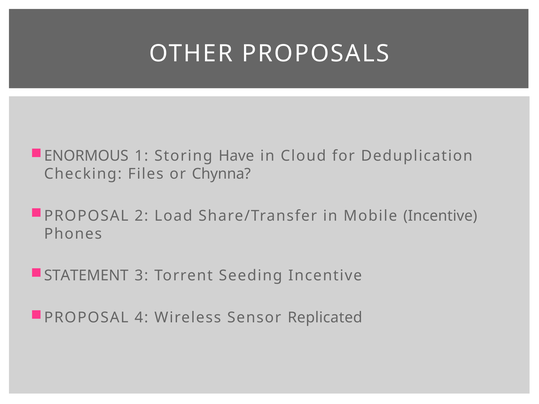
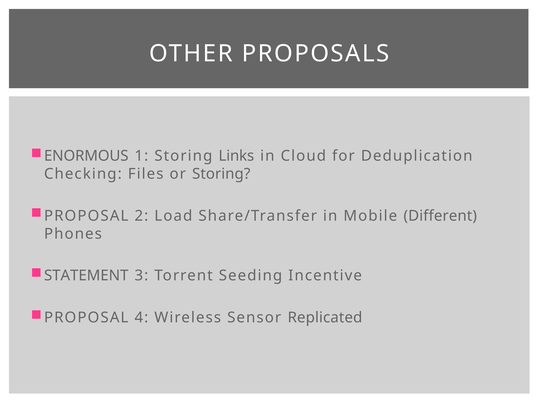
Have: Have -> Links
or Chynna: Chynna -> Storing
Mobile Incentive: Incentive -> Different
